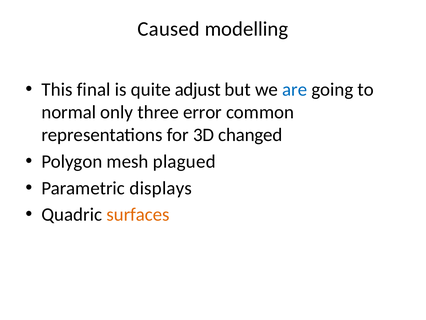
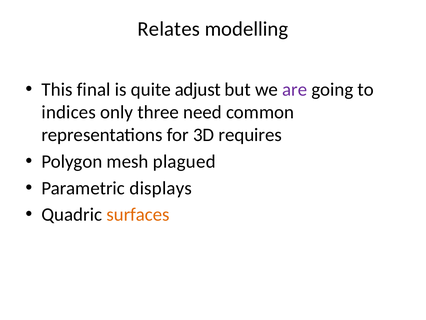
Caused: Caused -> Relates
are colour: blue -> purple
normal: normal -> indices
error: error -> need
changed: changed -> requires
